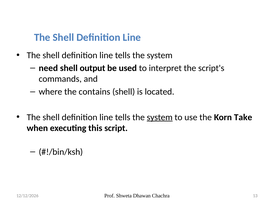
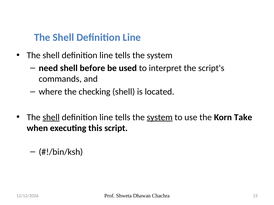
output: output -> before
contains: contains -> checking
shell at (51, 118) underline: none -> present
